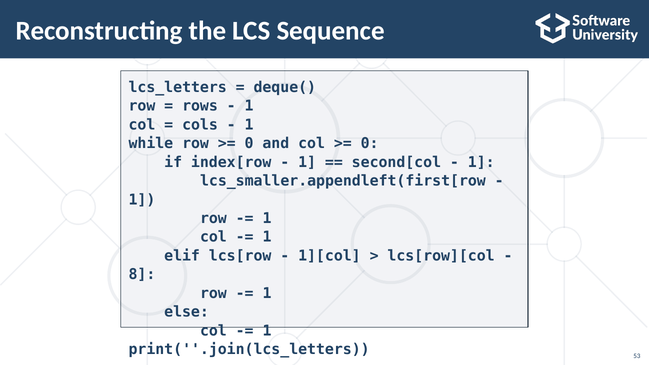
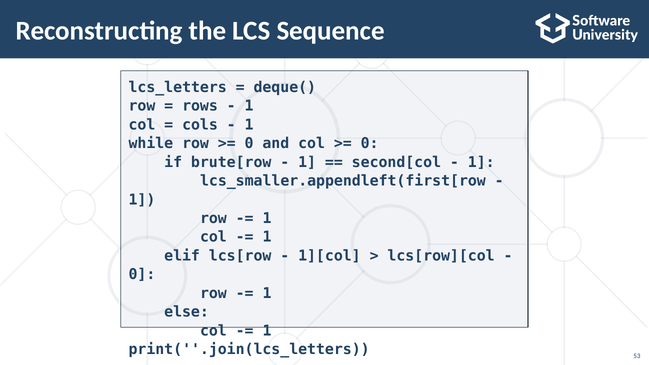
index[row: index[row -> brute[row
8 at (142, 275): 8 -> 0
